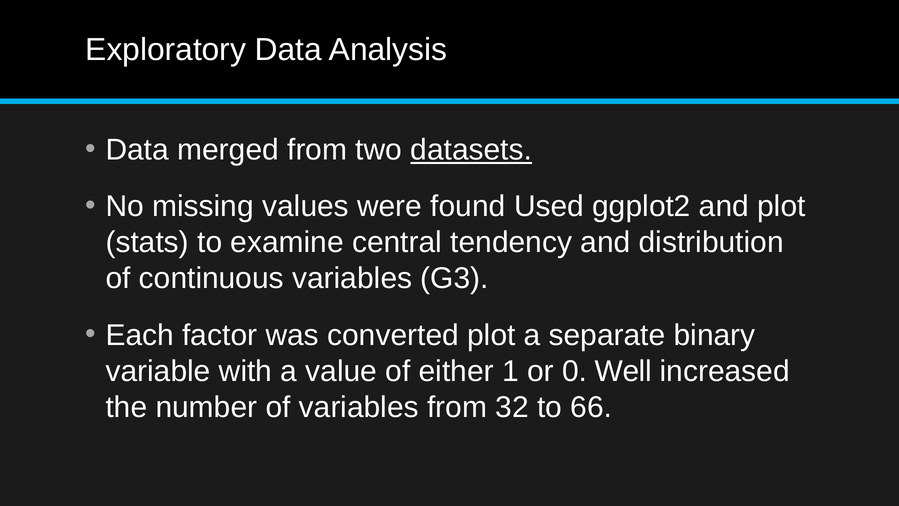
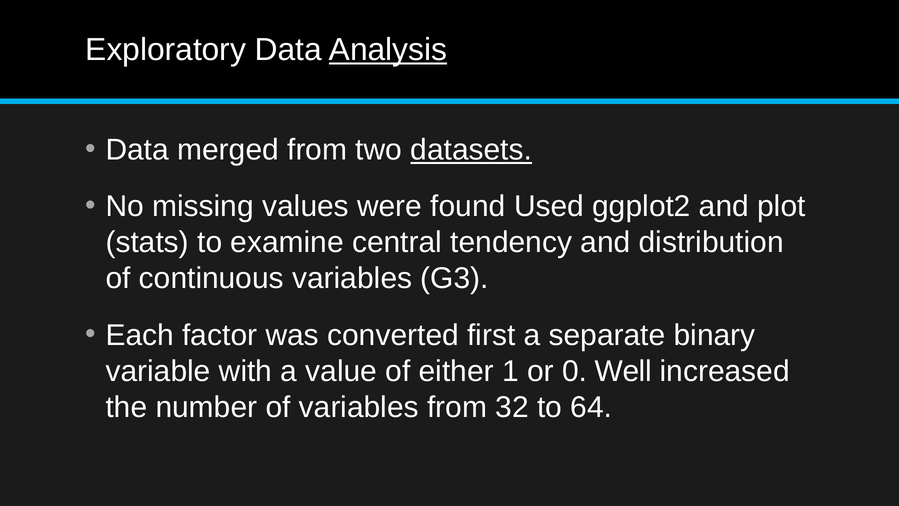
Analysis underline: none -> present
converted plot: plot -> first
66: 66 -> 64
